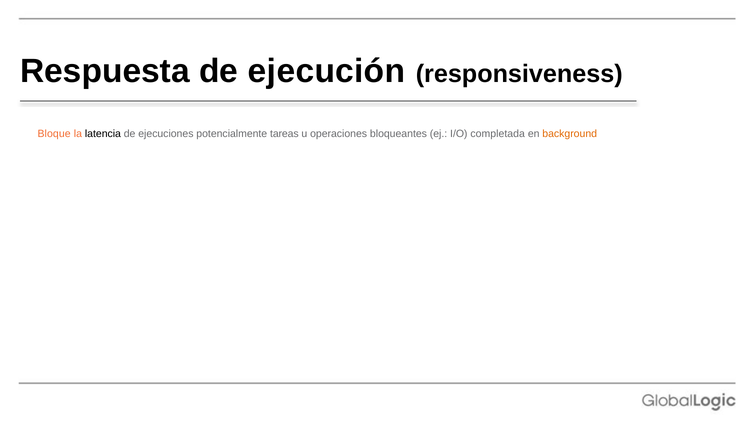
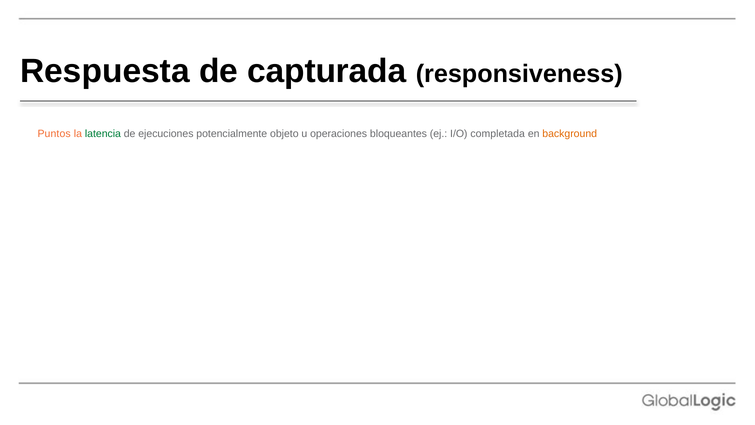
ejecución: ejecución -> capturada
Bloque: Bloque -> Puntos
latencia colour: black -> green
tareas: tareas -> objeto
